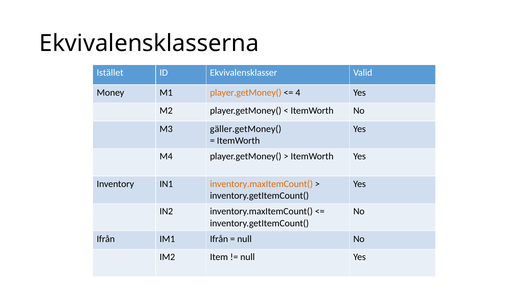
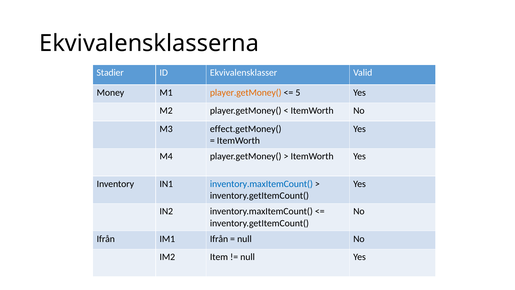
Istället: Istället -> Stadier
4: 4 -> 5
gäller.getMoney(: gäller.getMoney( -> effect.getMoney(
inventory.maxItemCount( at (261, 184) colour: orange -> blue
